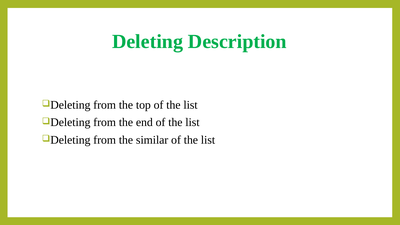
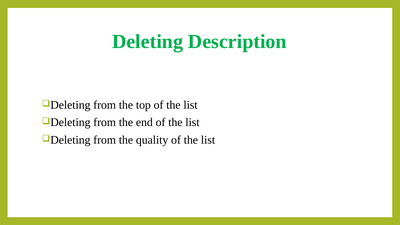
similar: similar -> quality
